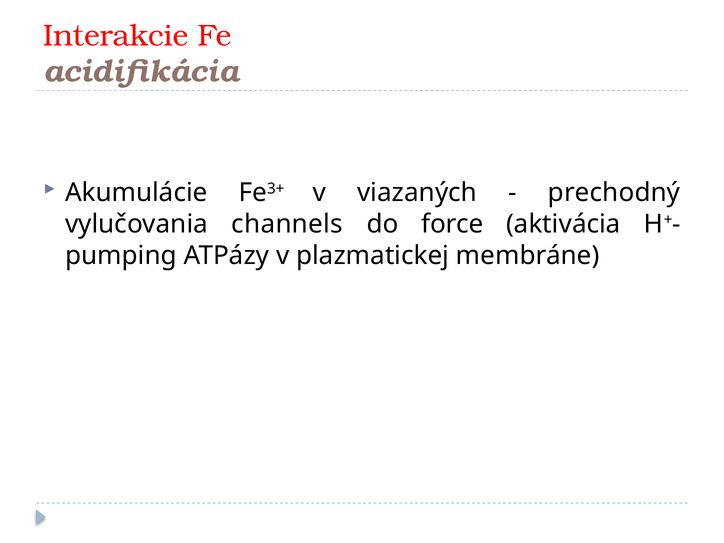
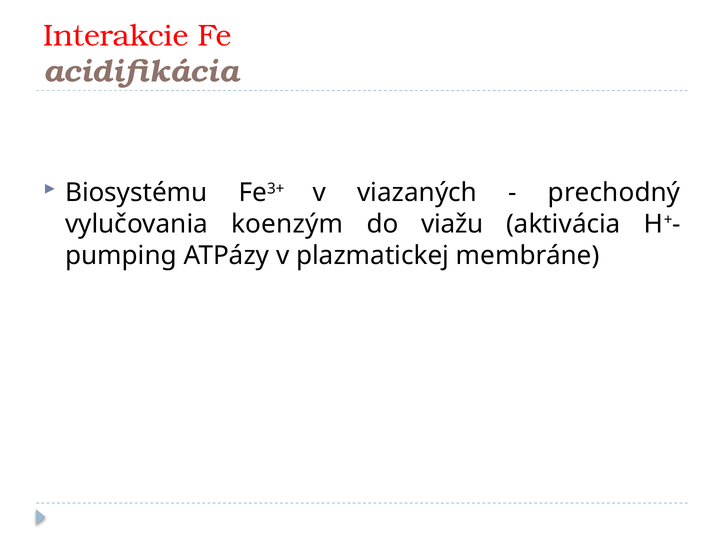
Akumulácie: Akumulácie -> Biosystému
channels: channels -> koenzým
force: force -> viažu
